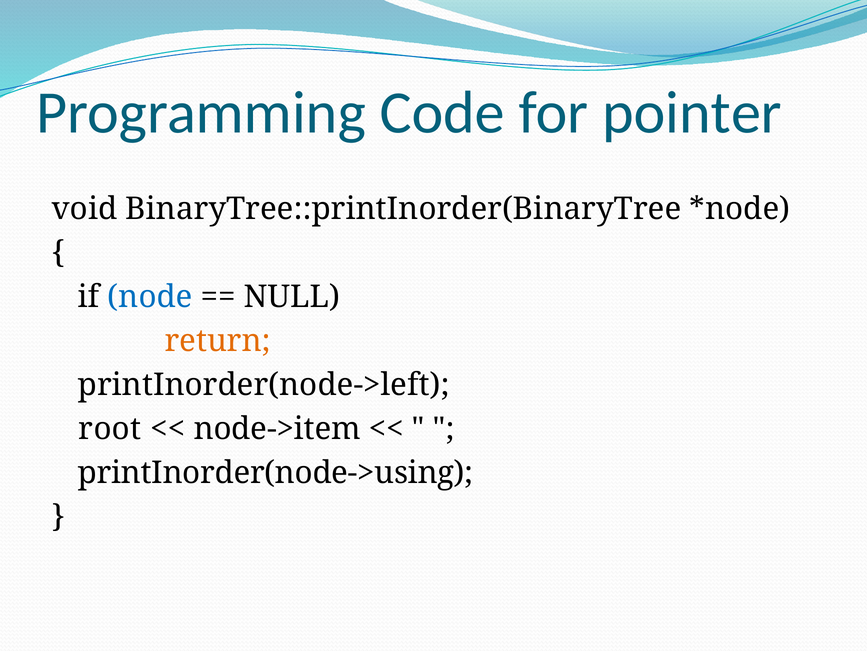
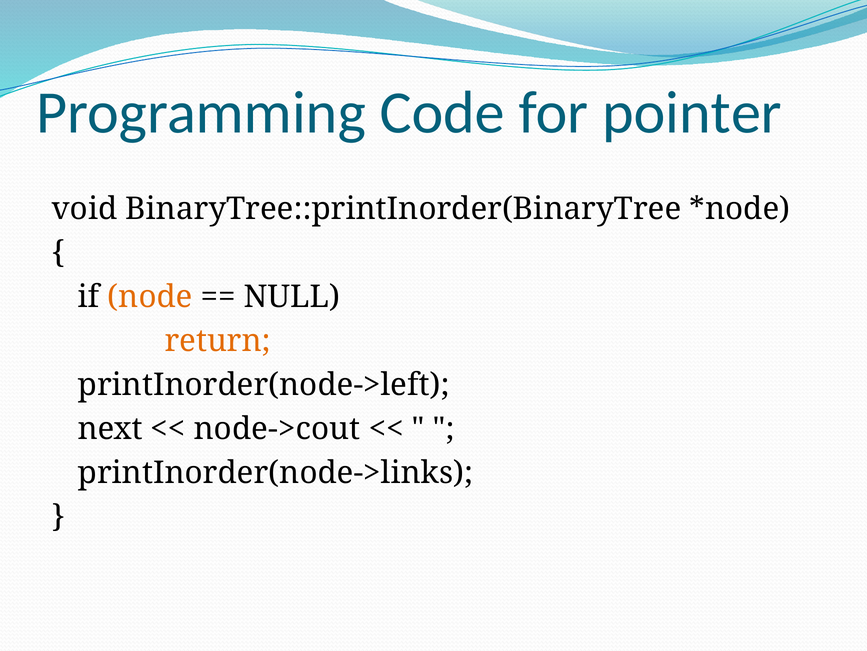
node colour: blue -> orange
root: root -> next
node->item: node->item -> node->cout
printInorder(node->using: printInorder(node->using -> printInorder(node->links
